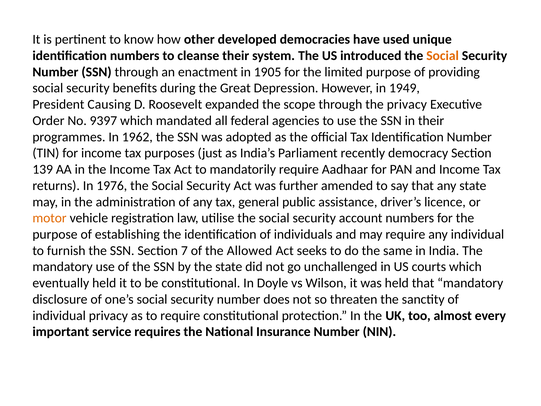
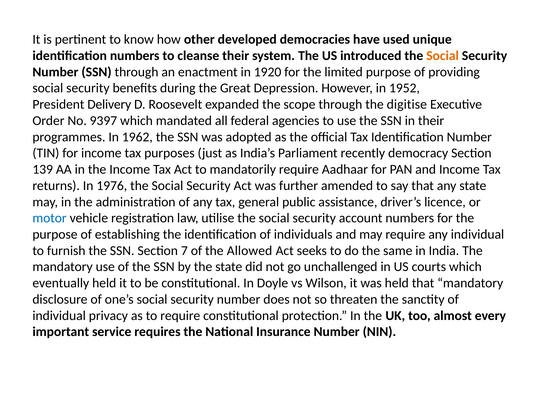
1905: 1905 -> 1920
1949: 1949 -> 1952
Causing: Causing -> Delivery
the privacy: privacy -> digitise
motor colour: orange -> blue
